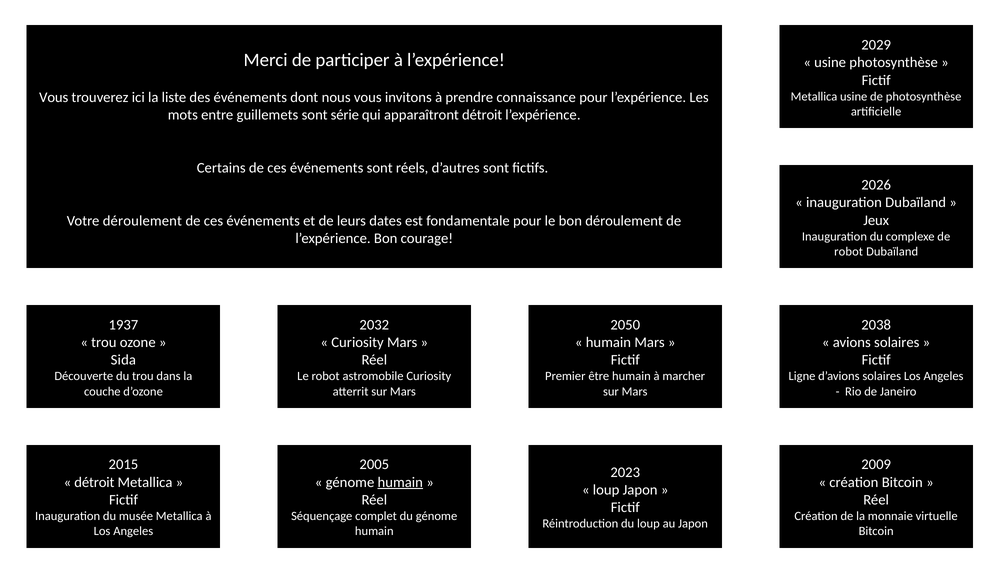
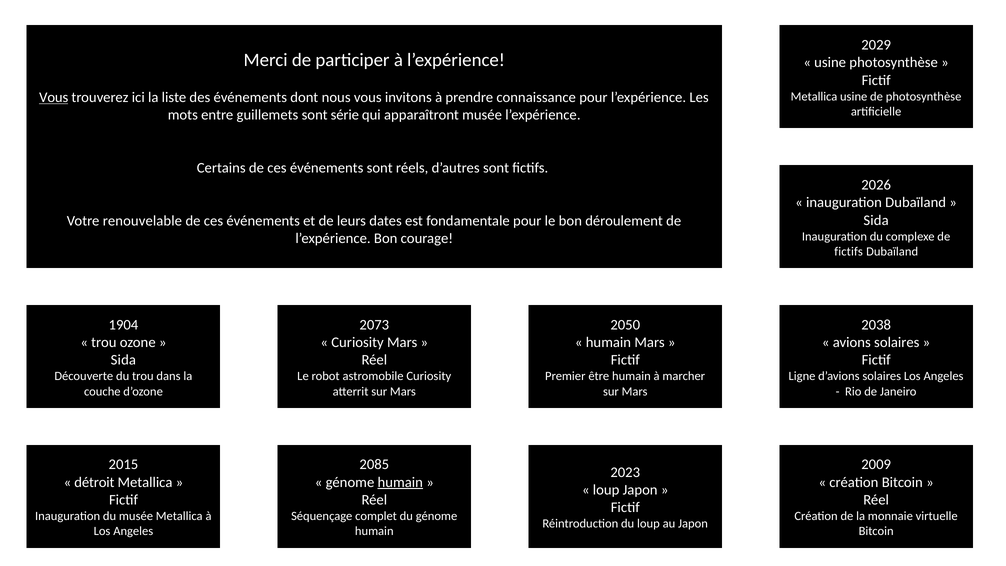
Vous at (54, 97) underline: none -> present
apparaîtront détroit: détroit -> musée
Jeux at (876, 220): Jeux -> Sida
Votre déroulement: déroulement -> renouvelable
robot at (849, 251): robot -> fictifs
1937: 1937 -> 1904
2032: 2032 -> 2073
2005: 2005 -> 2085
